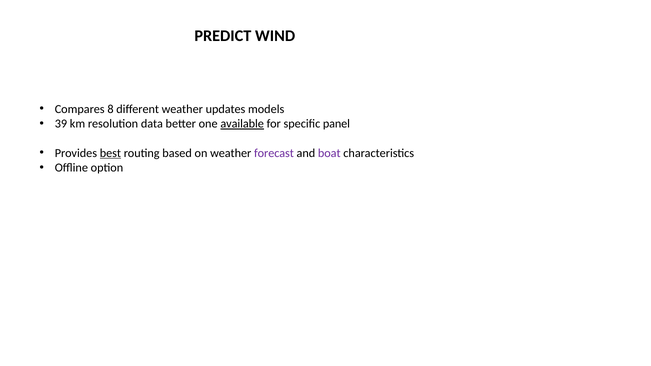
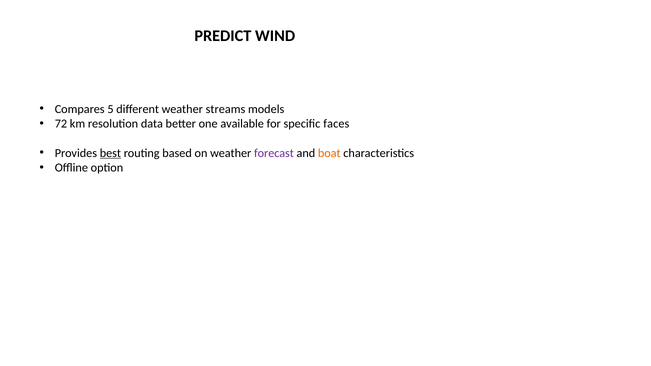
8: 8 -> 5
updates: updates -> streams
39: 39 -> 72
available underline: present -> none
panel: panel -> faces
boat colour: purple -> orange
